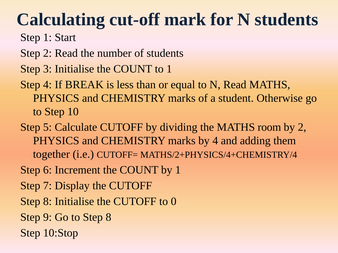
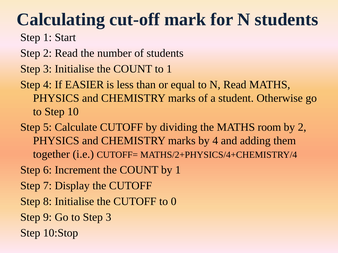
BREAK: BREAK -> EASIER
to Step 8: 8 -> 3
